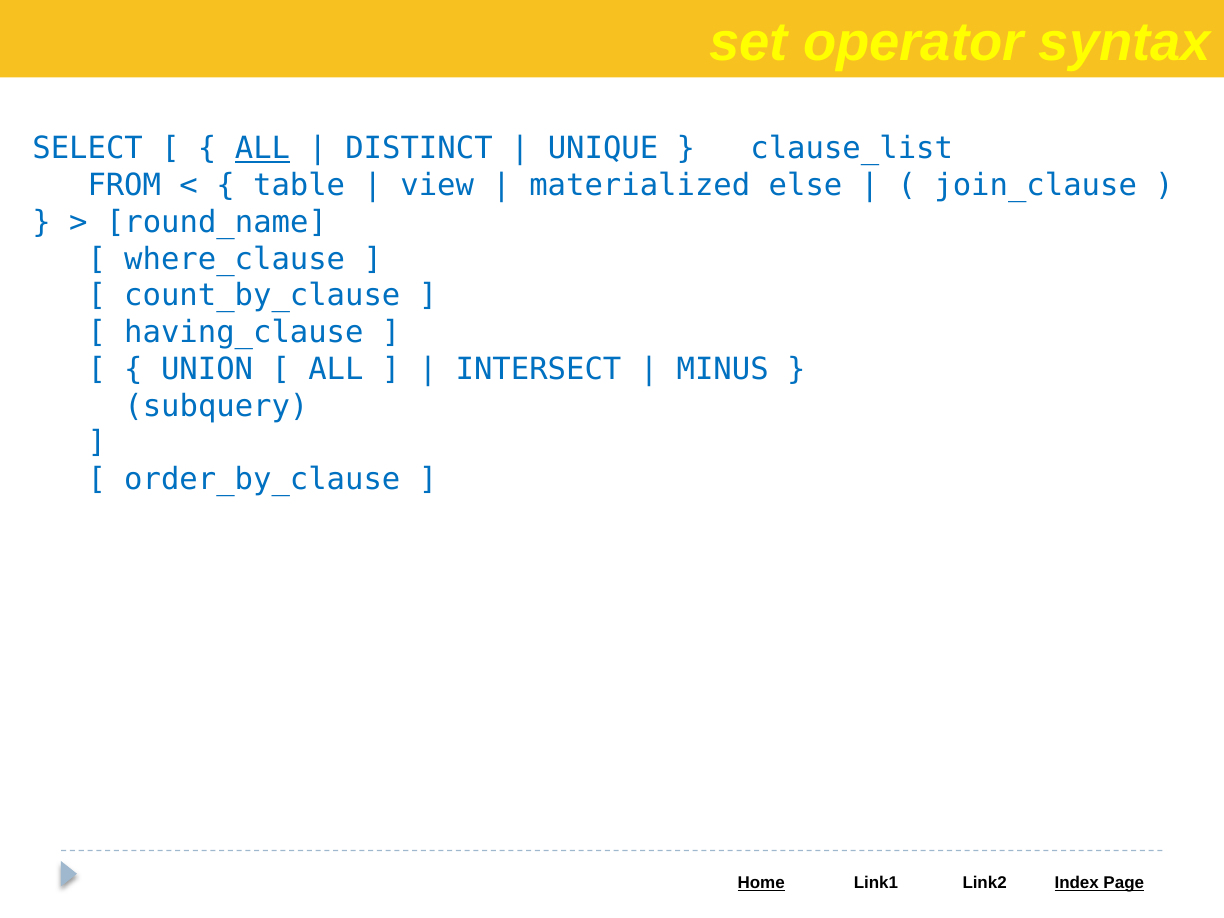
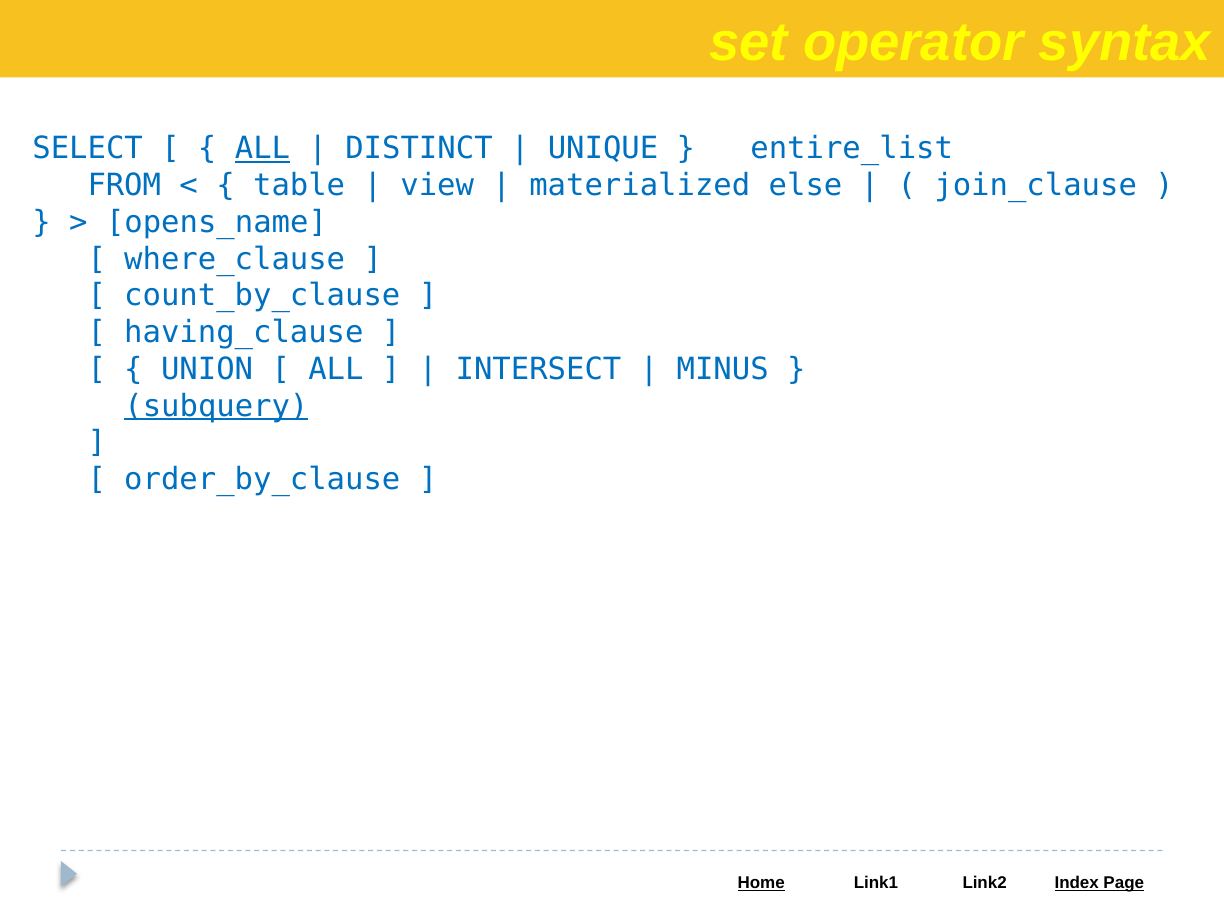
clause_list: clause_list -> entire_list
round_name: round_name -> opens_name
subquery underline: none -> present
